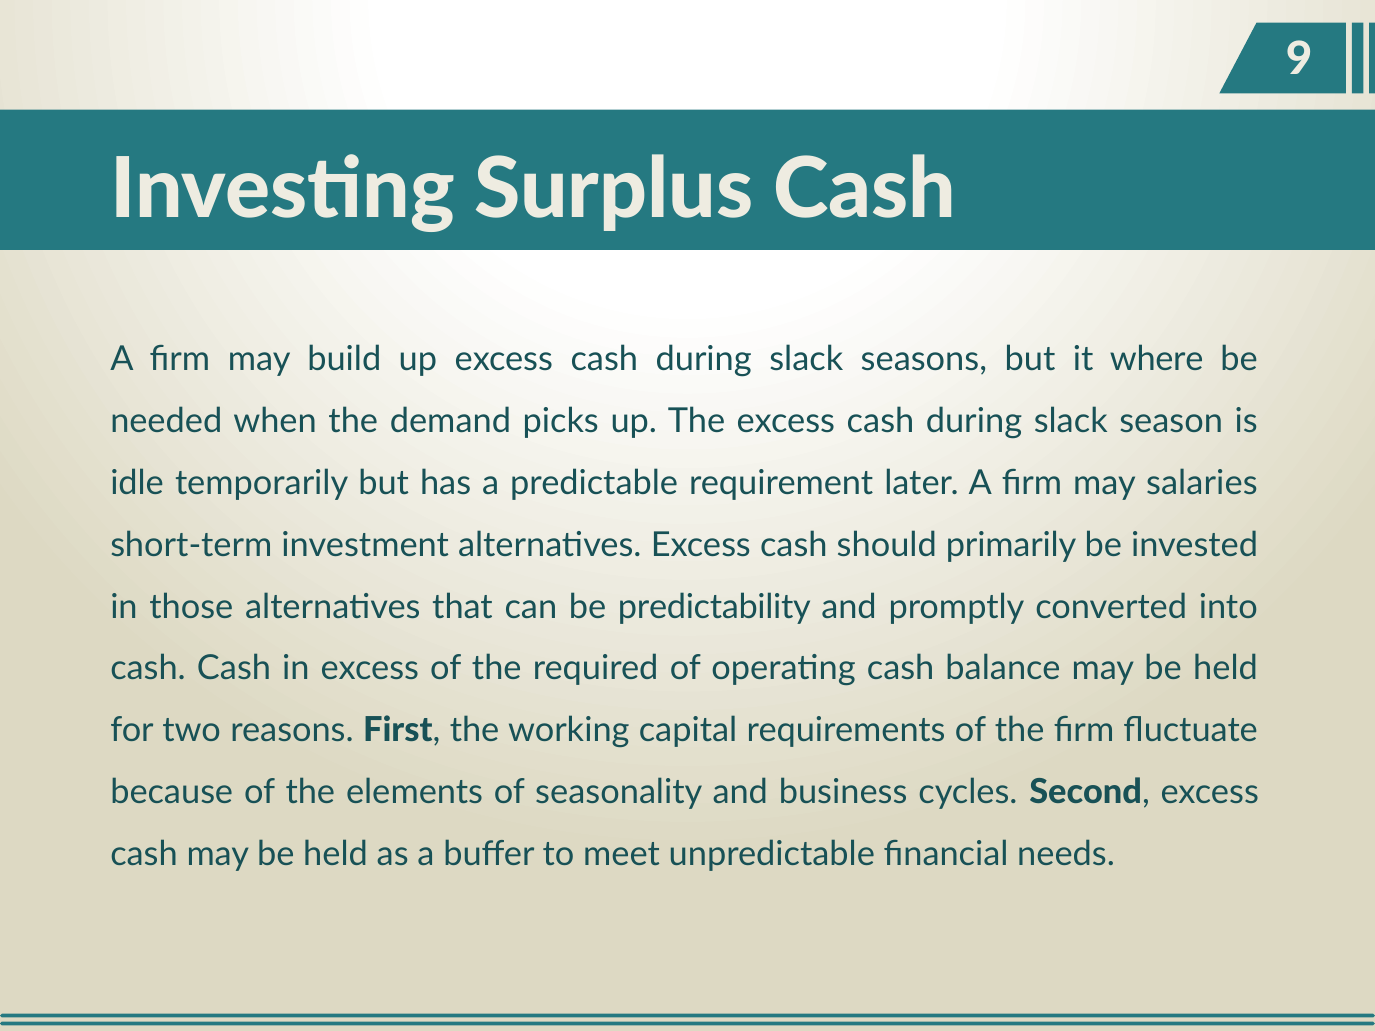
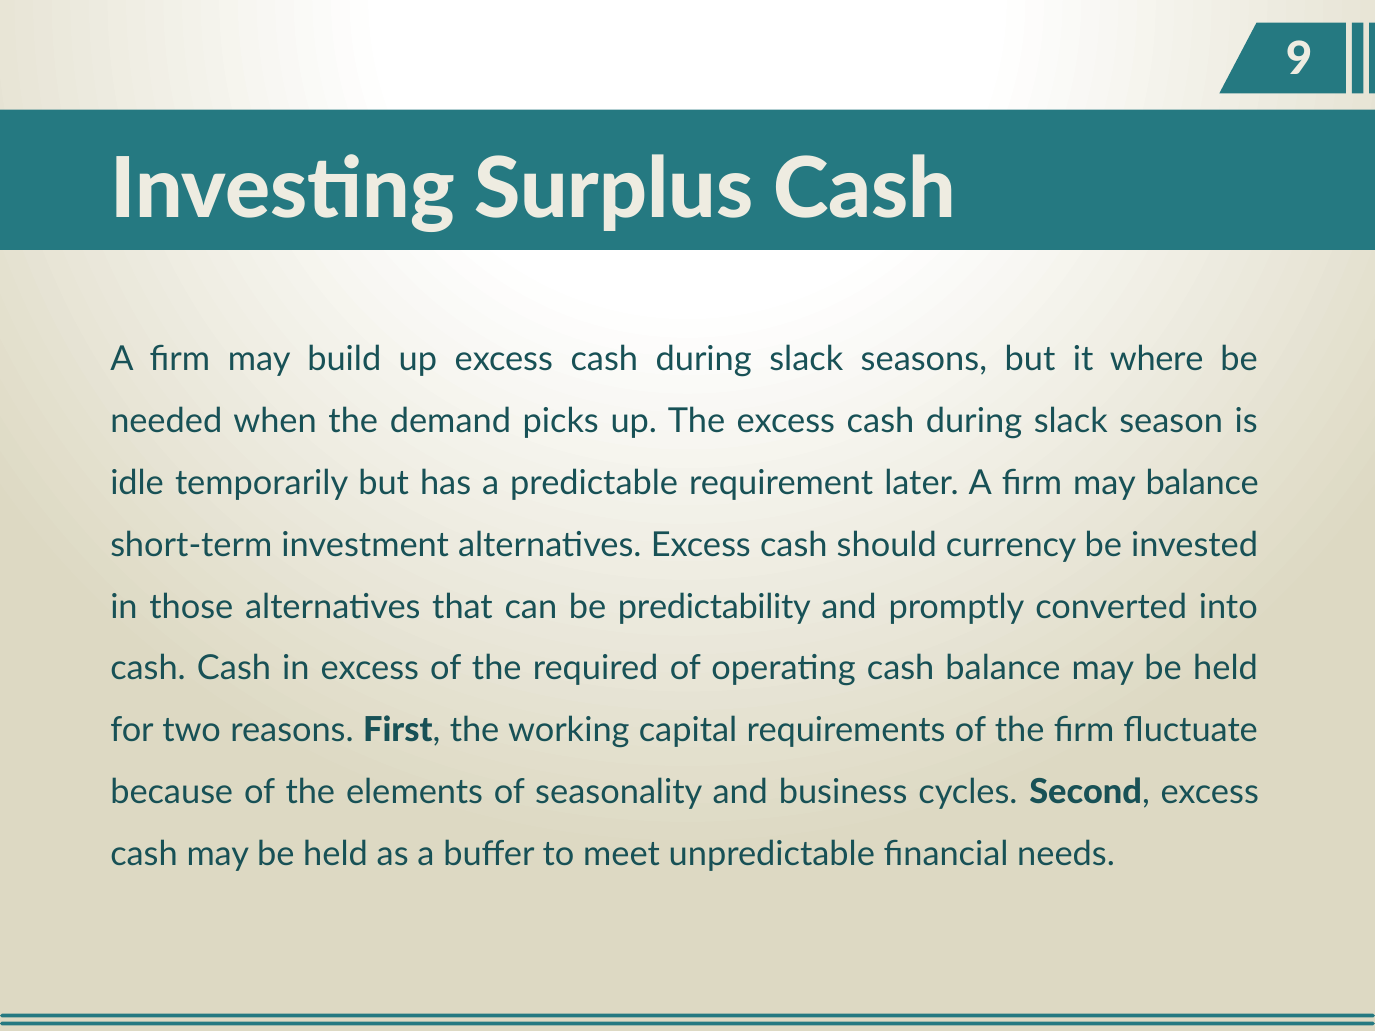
may salaries: salaries -> balance
primarily: primarily -> currency
